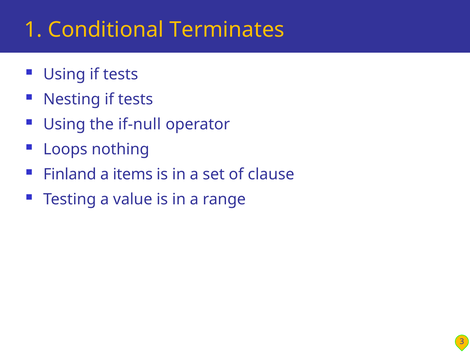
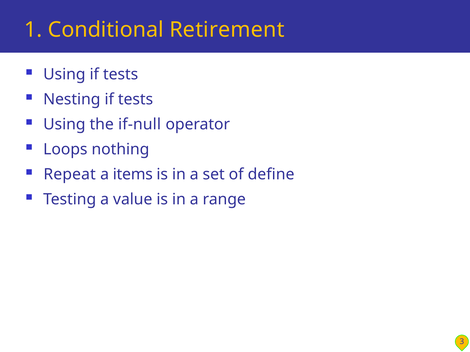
Terminates: Terminates -> Retirement
Finland: Finland -> Repeat
clause: clause -> define
